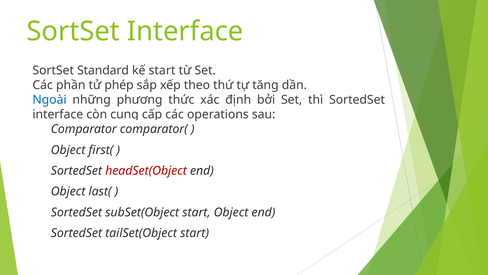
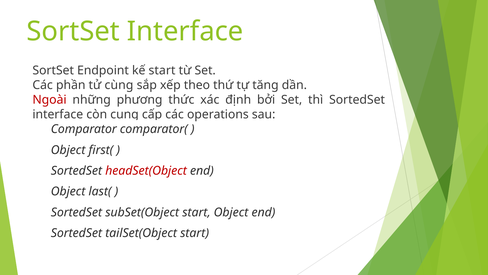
Standard: Standard -> Endpoint
phép: phép -> cùng
Ngoài colour: blue -> red
